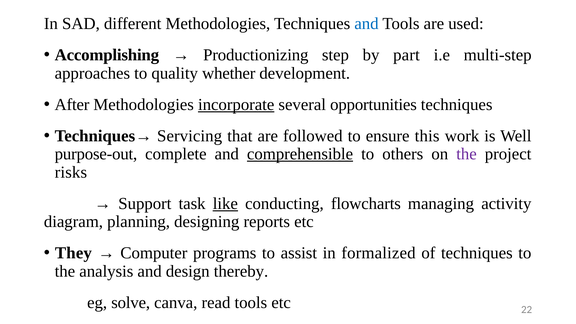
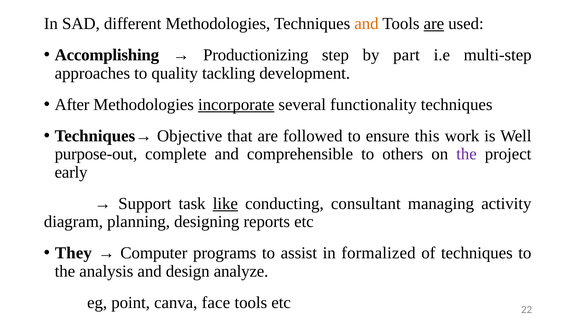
and at (366, 24) colour: blue -> orange
are at (434, 24) underline: none -> present
whether: whether -> tackling
opportunities: opportunities -> functionality
Servicing: Servicing -> Objective
comprehensible underline: present -> none
risks: risks -> early
flowcharts: flowcharts -> consultant
thereby: thereby -> analyze
solve: solve -> point
read: read -> face
